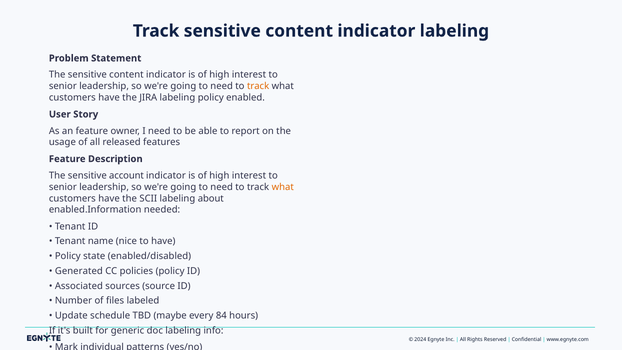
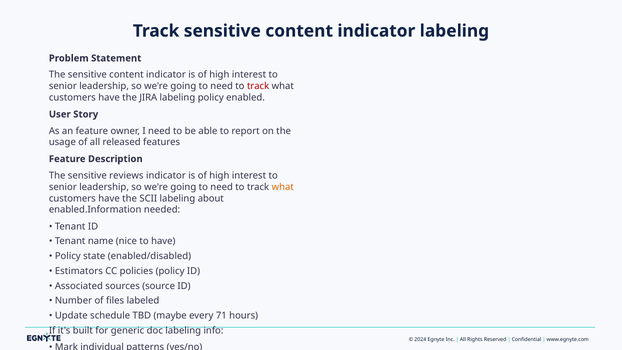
track at (258, 86) colour: orange -> red
account: account -> reviews
Generated: Generated -> Estimators
84: 84 -> 71
